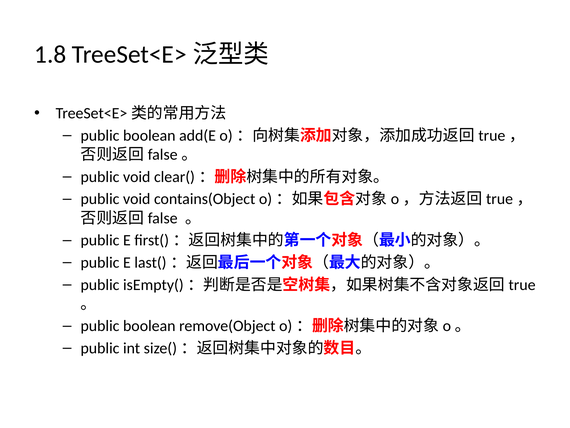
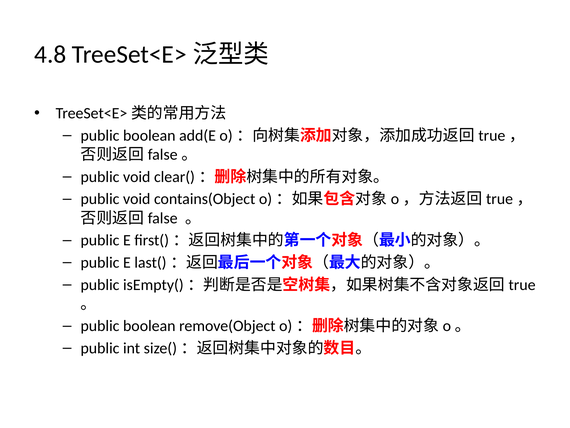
1.8: 1.8 -> 4.8
